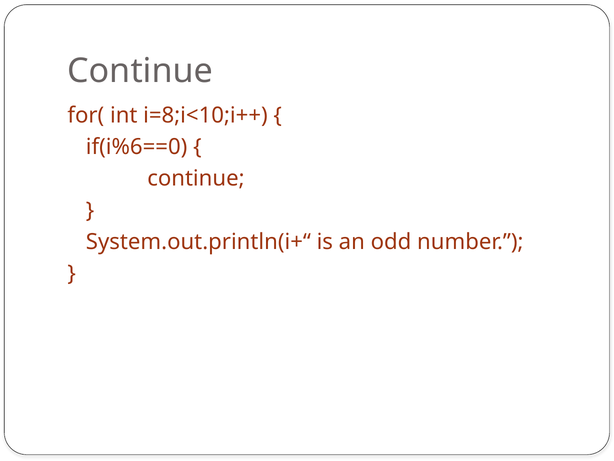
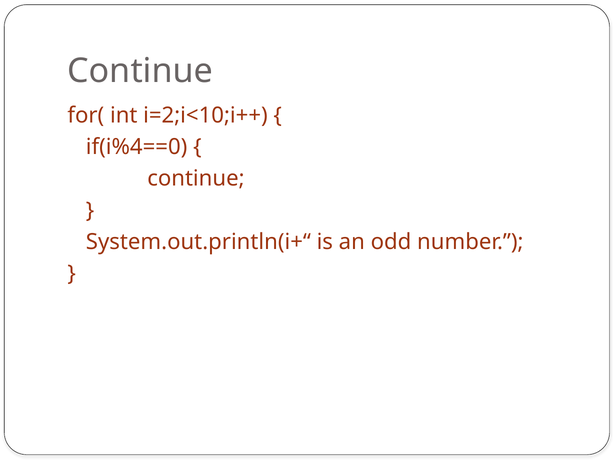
i=8;i<10;i++: i=8;i<10;i++ -> i=2;i<10;i++
if(i%6==0: if(i%6==0 -> if(i%4==0
